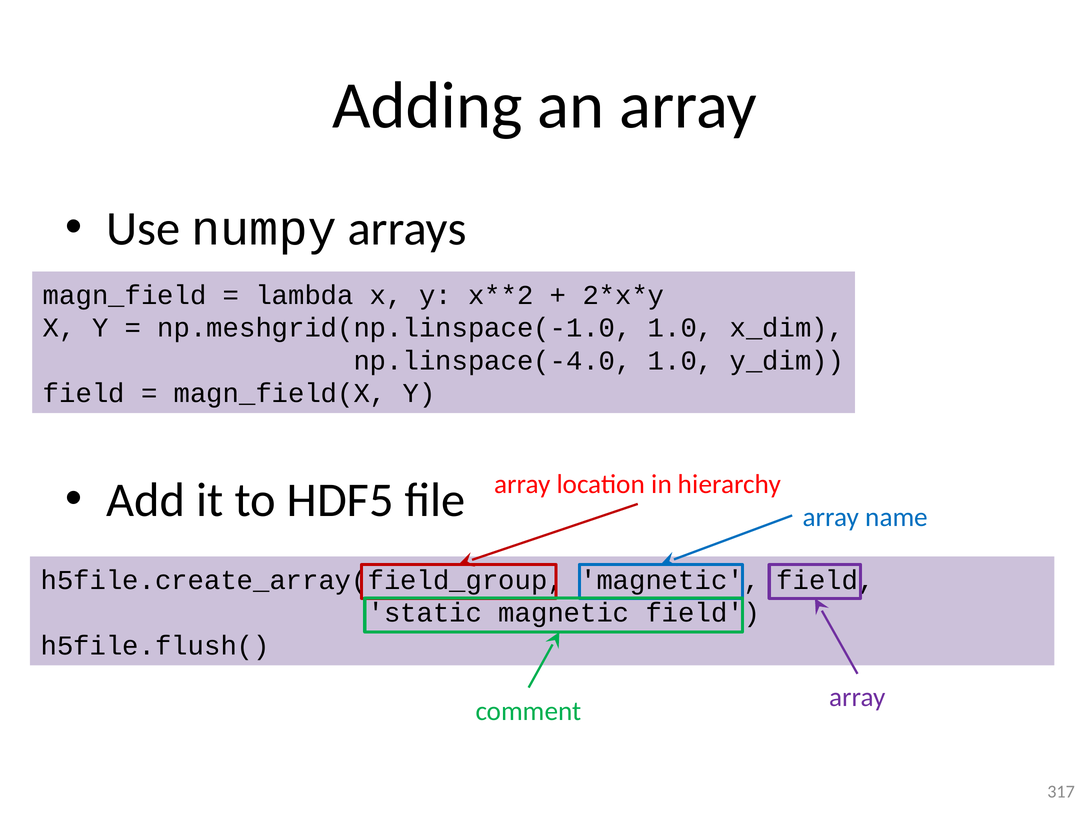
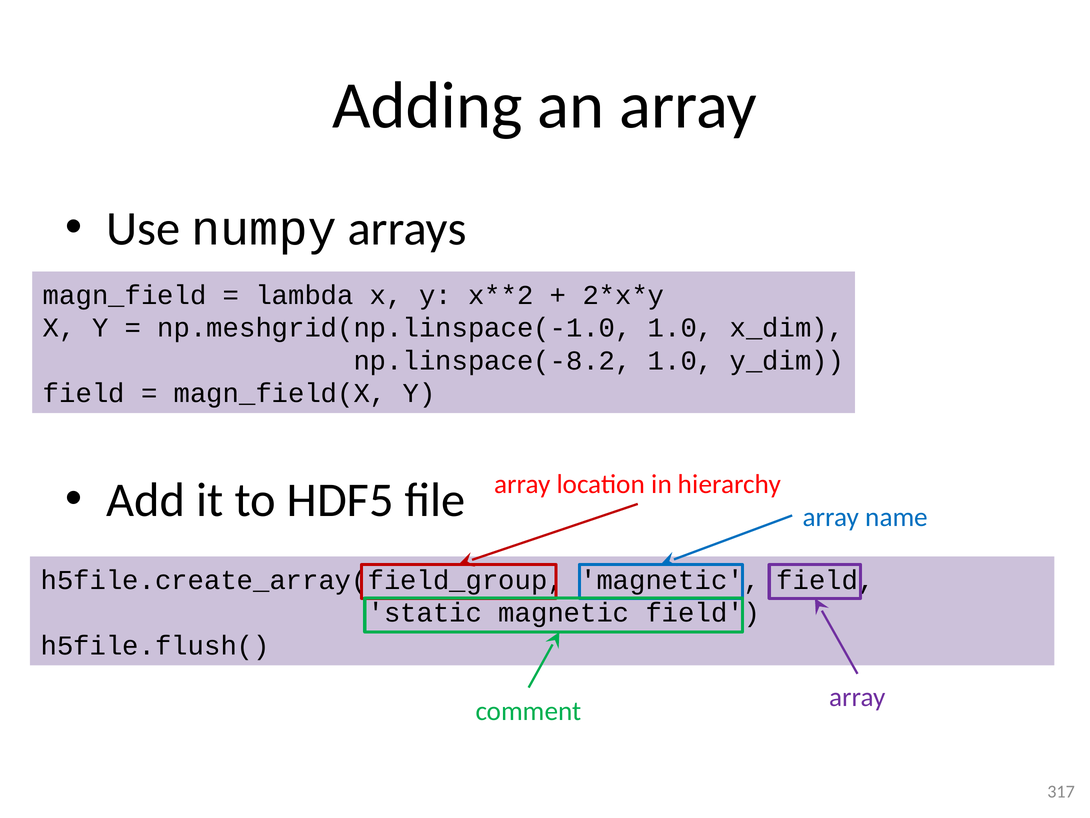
np.linspace(-4.0: np.linspace(-4.0 -> np.linspace(-8.2
